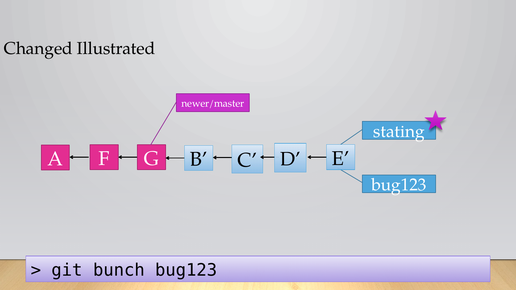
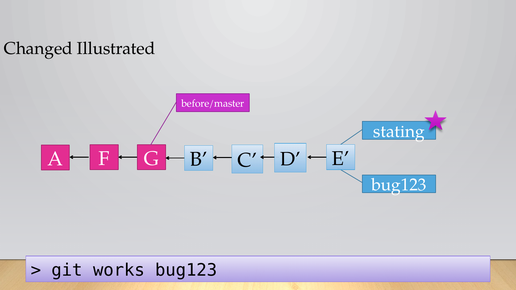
newer/master: newer/master -> before/master
bunch: bunch -> works
